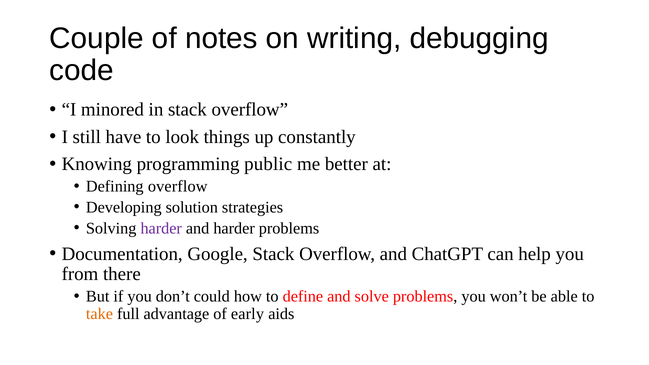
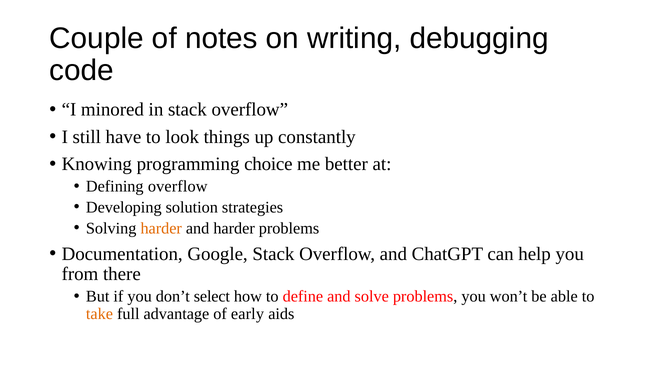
public: public -> choice
harder at (161, 228) colour: purple -> orange
could: could -> select
